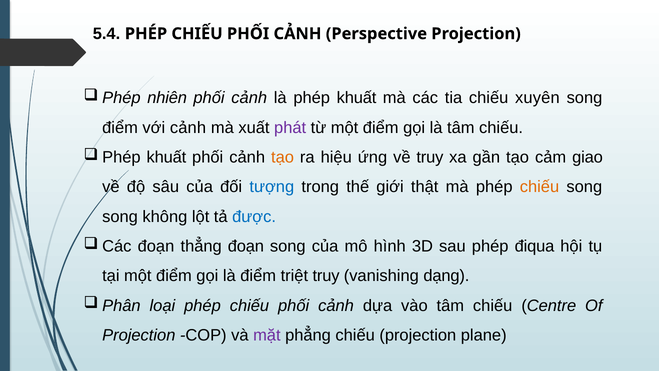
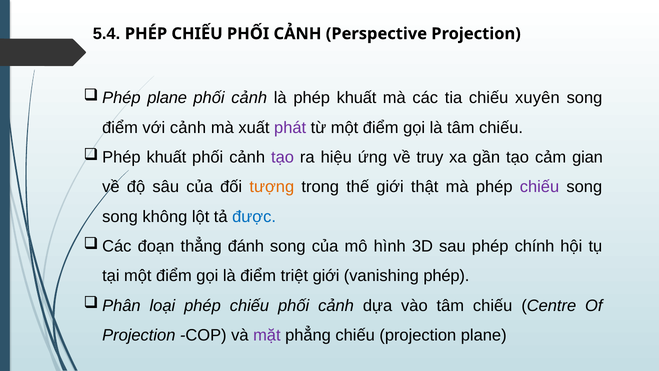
nhiên at (167, 98): nhiên -> plane
tạo at (283, 157) colour: orange -> purple
giao: giao -> gian
tượng colour: blue -> orange
chiếu at (539, 187) colour: orange -> purple
thẳng đoạn: đoạn -> đánh
điqua: điqua -> chính
triệt truy: truy -> giới
vanishing dạng: dạng -> phép
